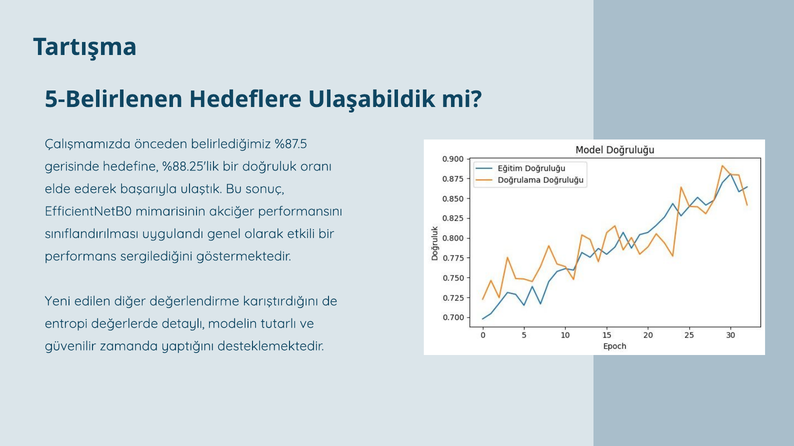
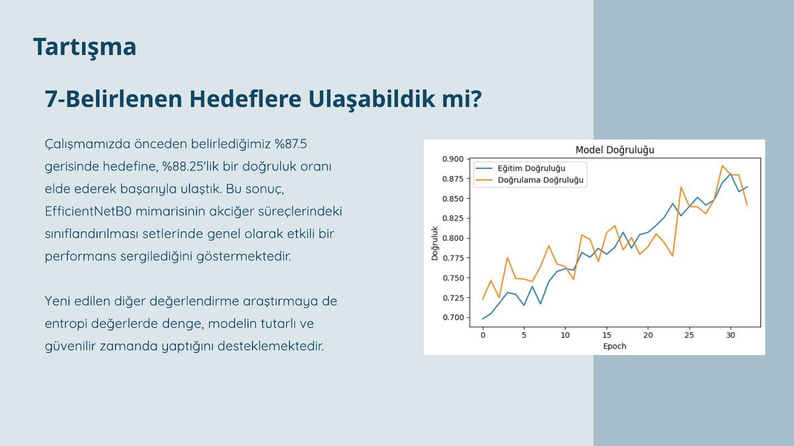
5-Belirlenen: 5-Belirlenen -> 7-Belirlenen
performansını: performansını -> süreçlerindeki
uygulandı: uygulandı -> setlerinde
karıştırdığını: karıştırdığını -> araştırmaya
detaylı: detaylı -> denge
